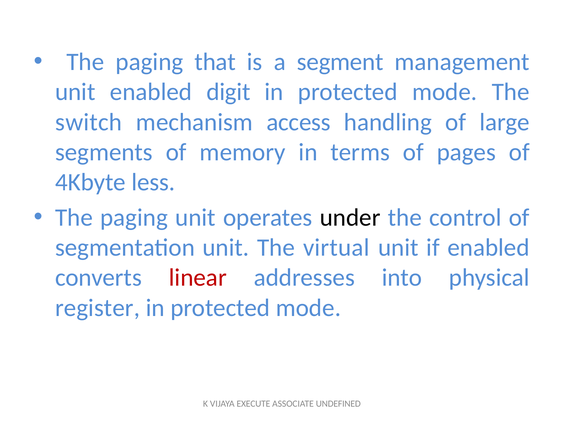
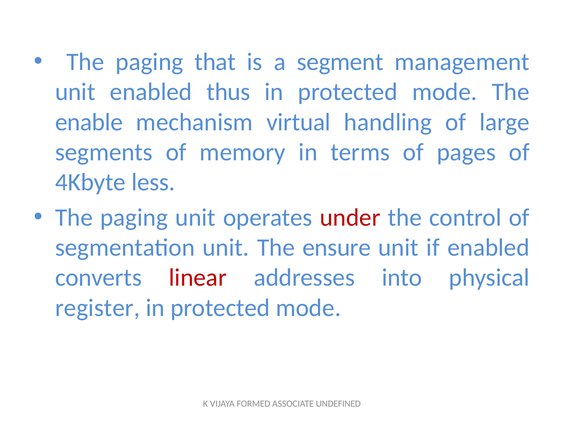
digit: digit -> thus
switch: switch -> enable
access: access -> virtual
under colour: black -> red
virtual: virtual -> ensure
EXECUTE: EXECUTE -> FORMED
